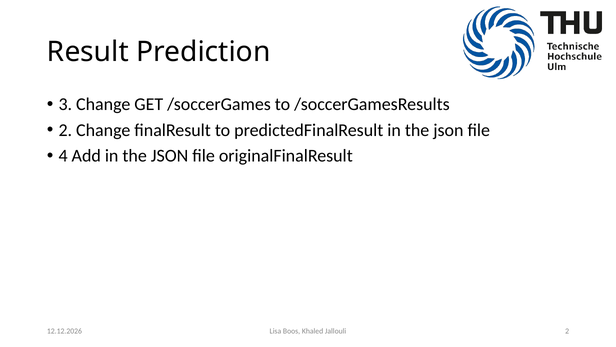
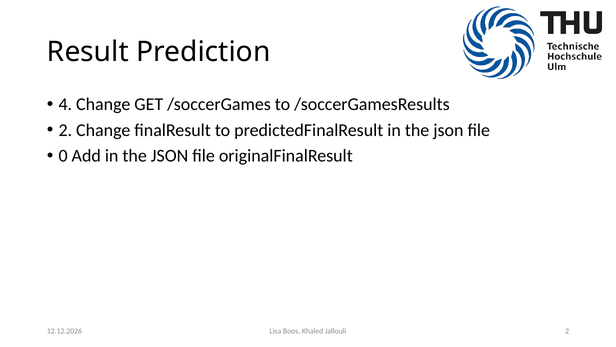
3: 3 -> 4
4: 4 -> 0
